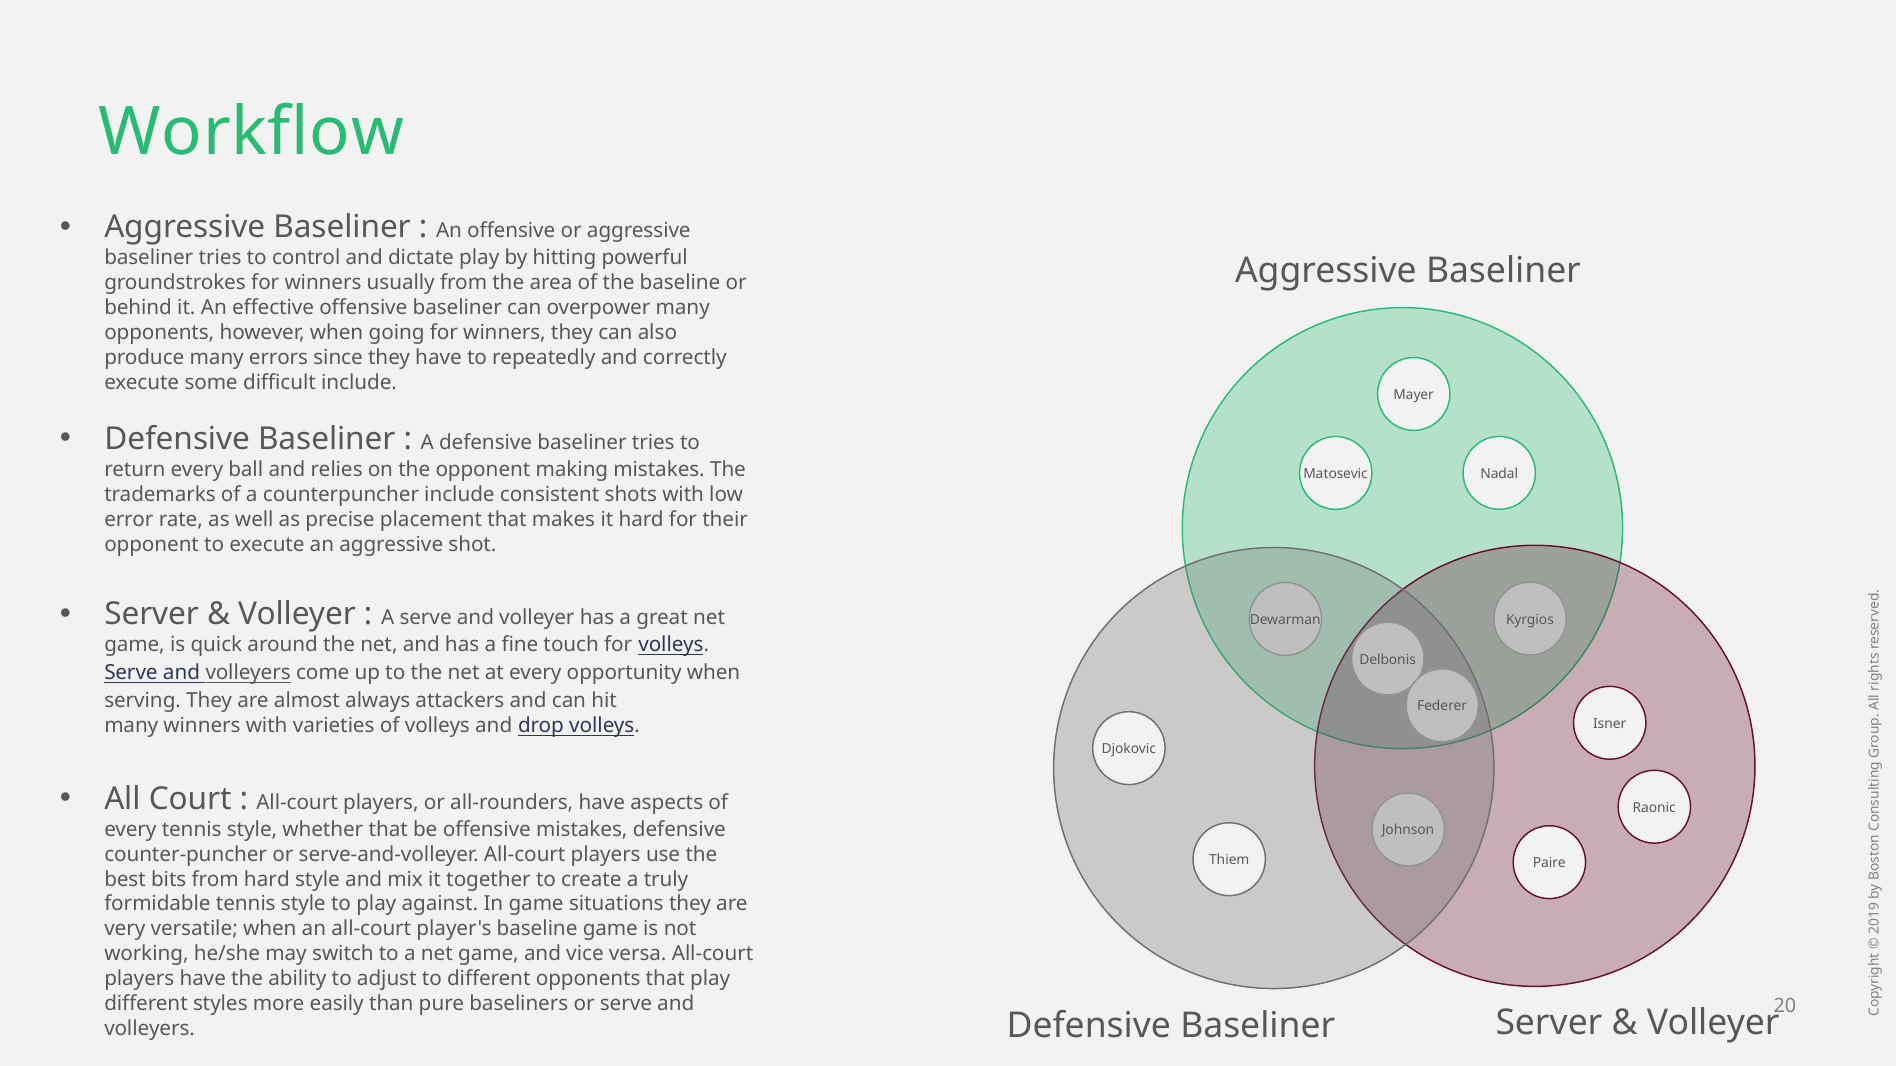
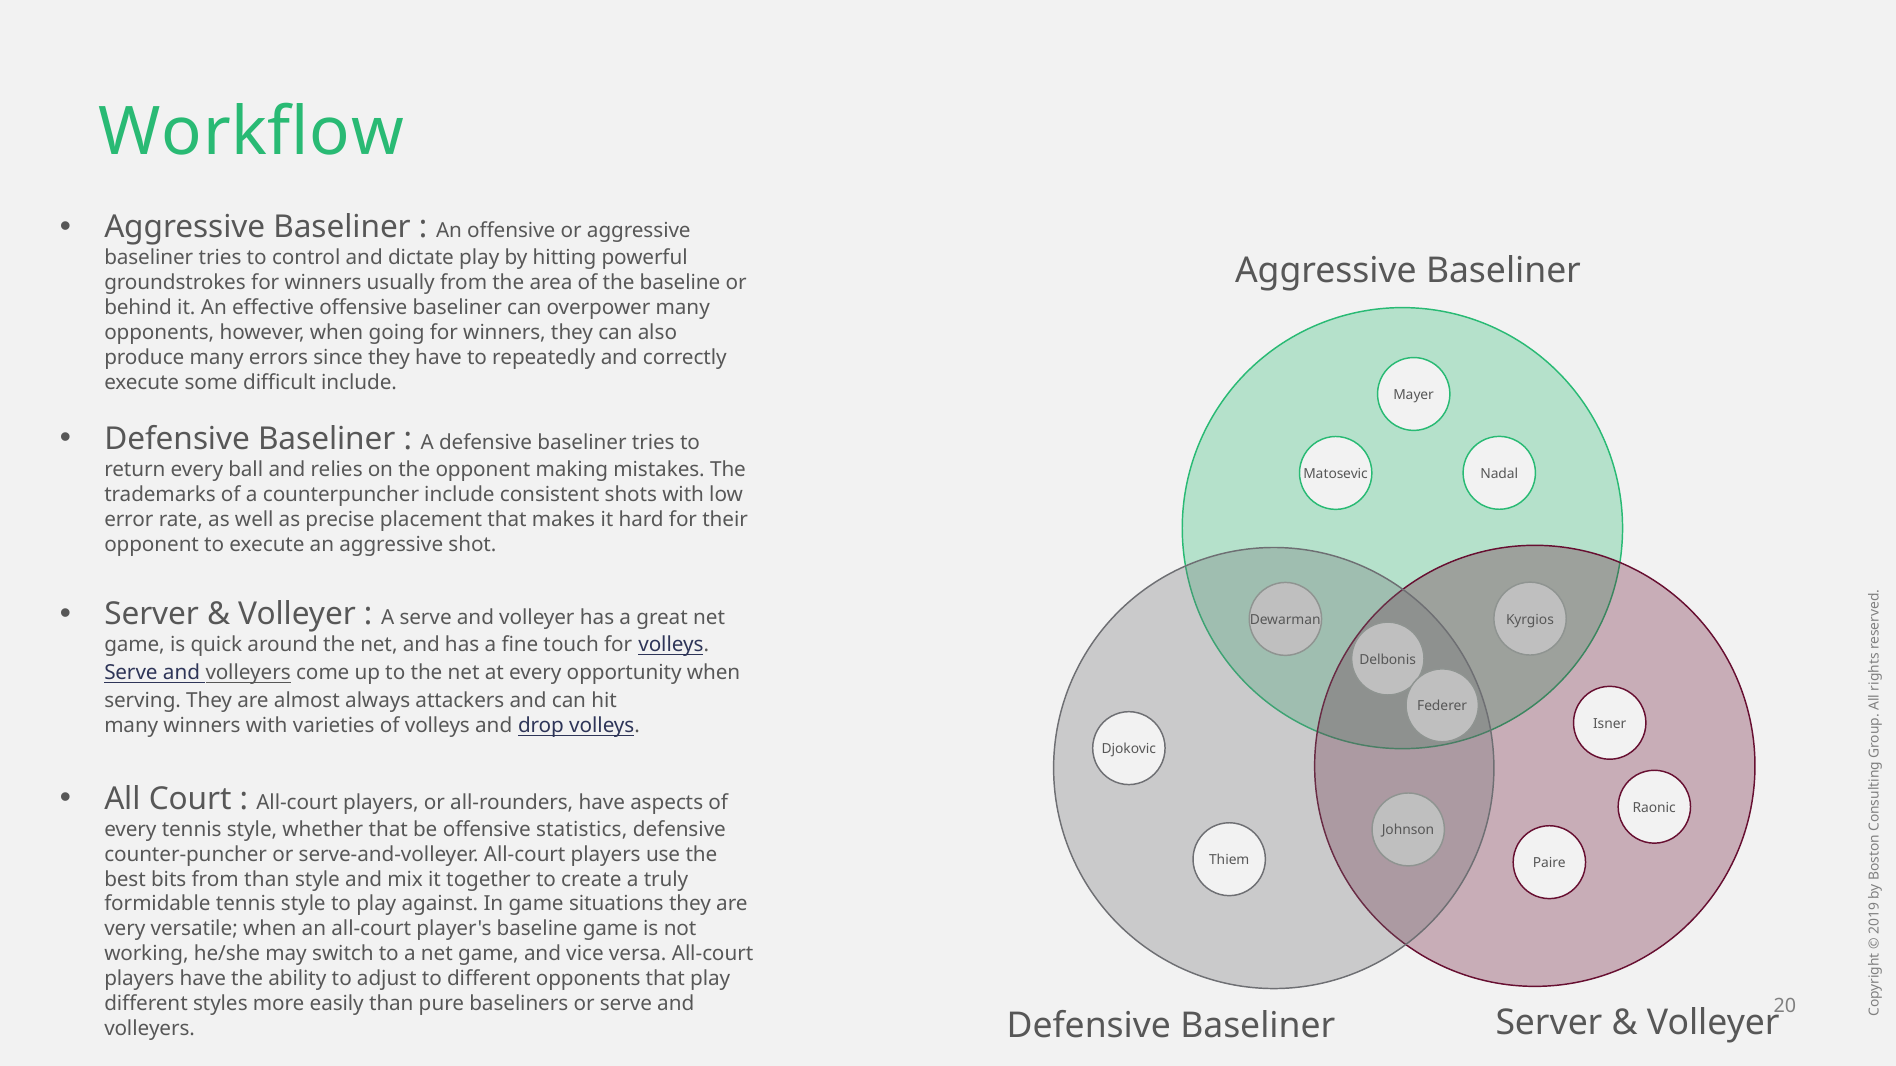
offensive mistakes: mistakes -> statistics
from hard: hard -> than
